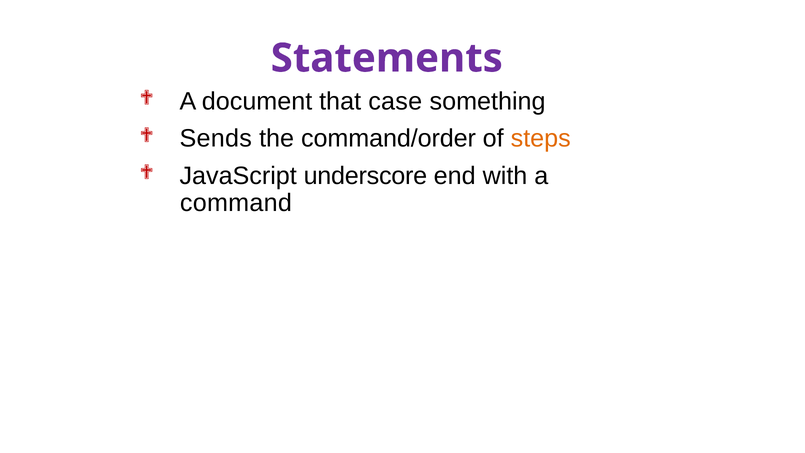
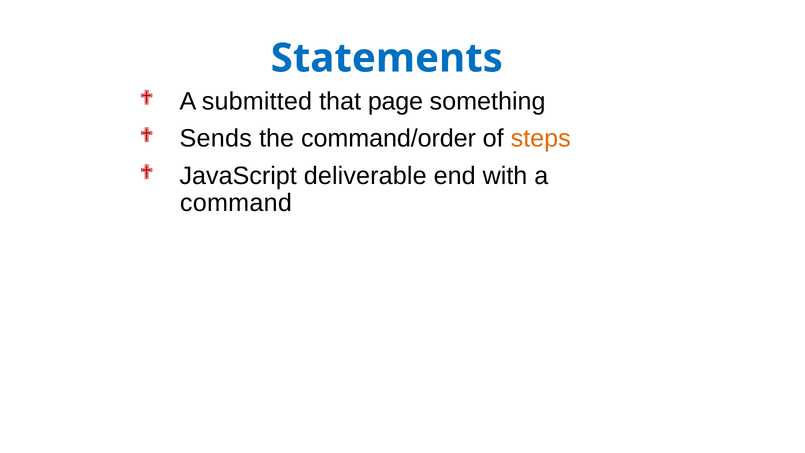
Statements colour: purple -> blue
document: document -> submitted
case: case -> page
underscore: underscore -> deliverable
